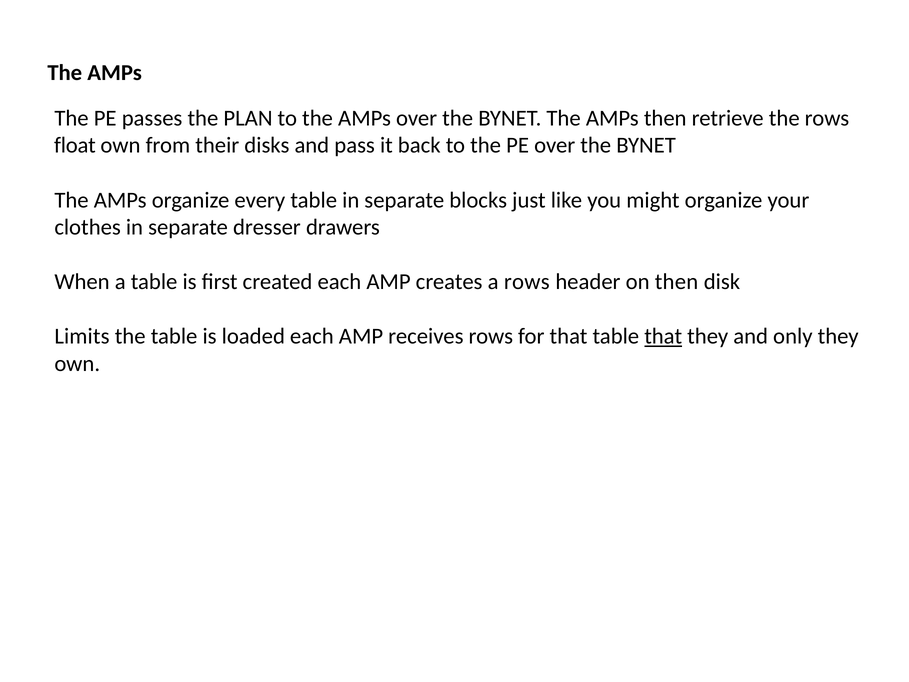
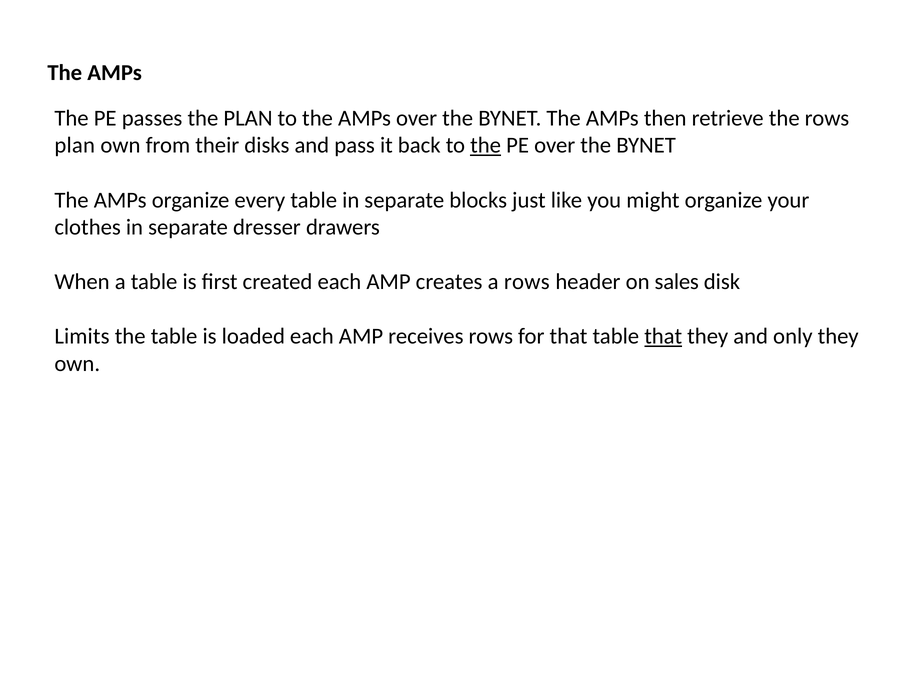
float at (75, 145): float -> plan
the at (486, 145) underline: none -> present
on then: then -> sales
